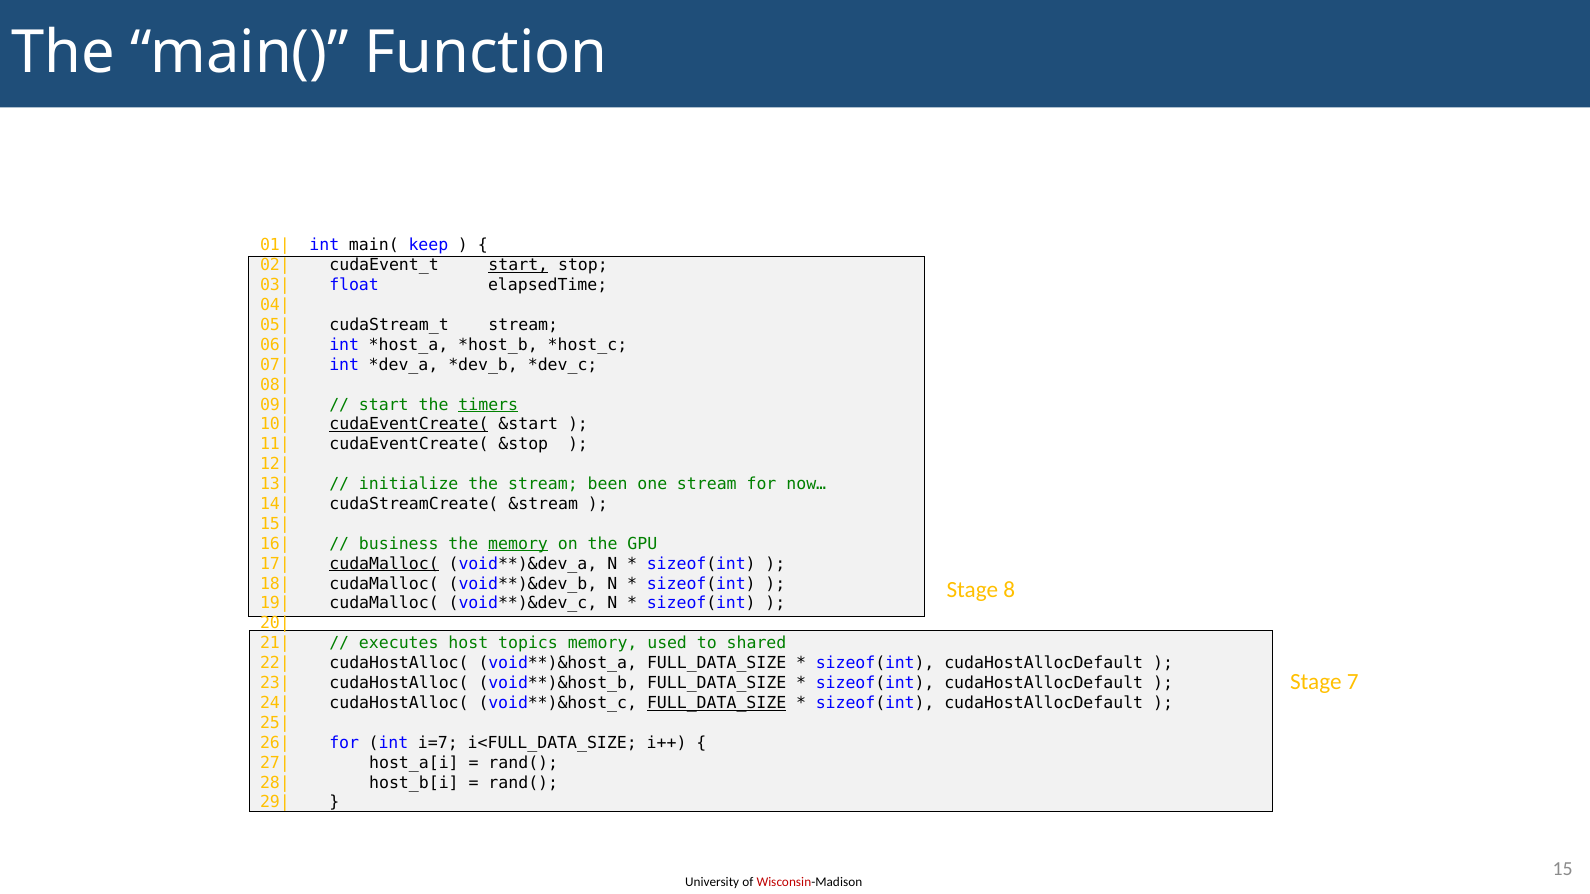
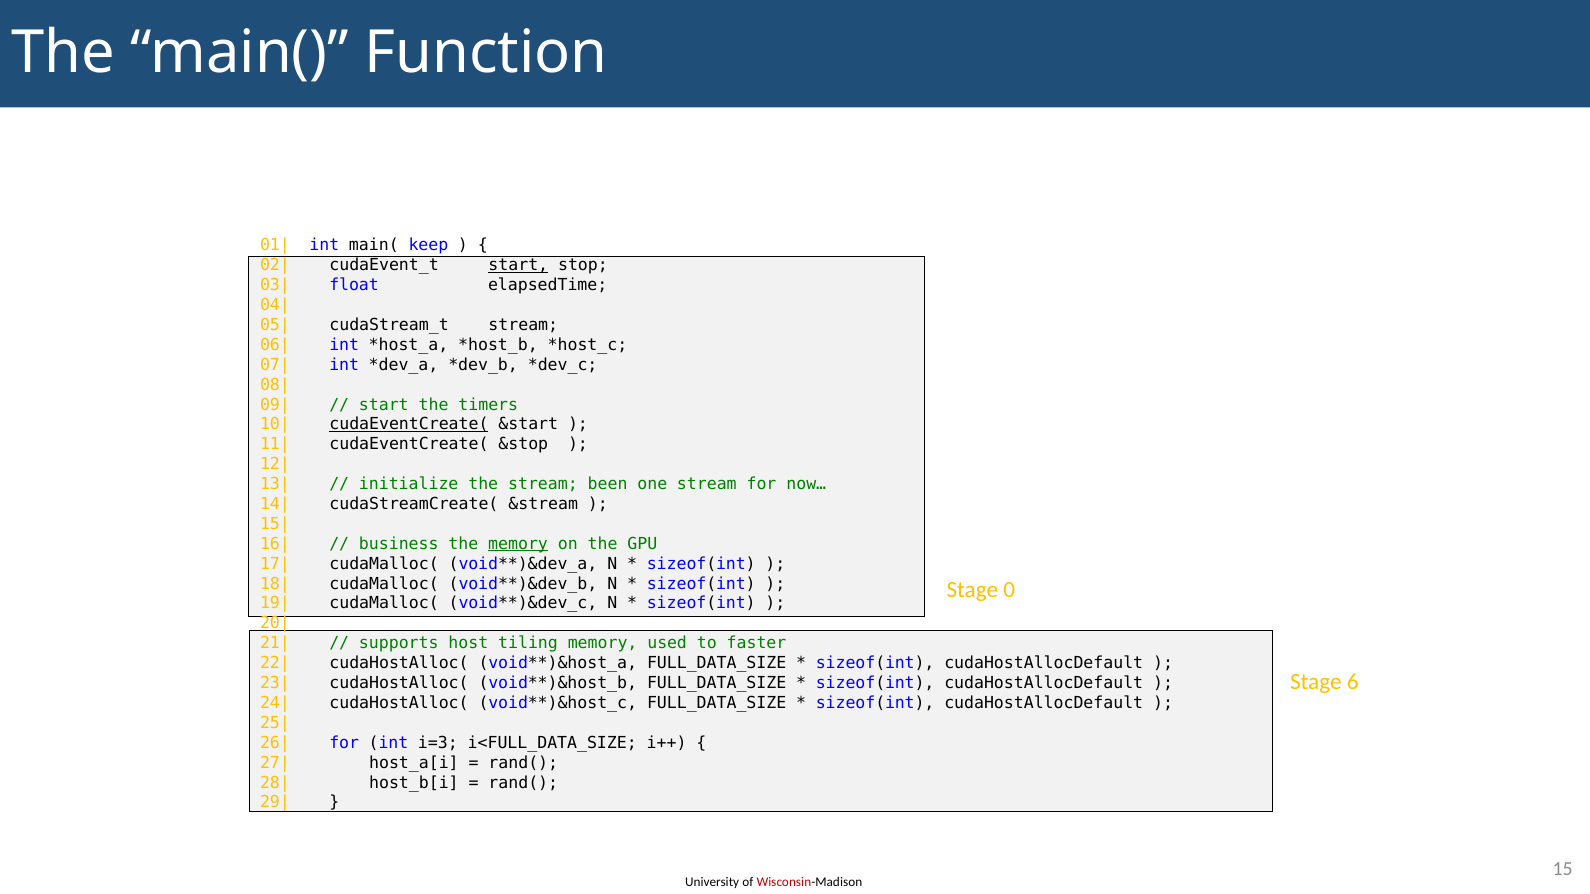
timers underline: present -> none
cudaMalloc( at (384, 564) underline: present -> none
8: 8 -> 0
executes: executes -> supports
topics: topics -> tiling
shared: shared -> faster
7: 7 -> 6
FULL_DATA_SIZE at (717, 703) underline: present -> none
i=7: i=7 -> i=3
